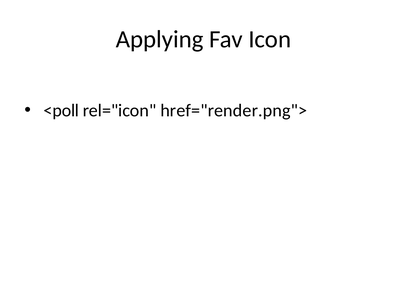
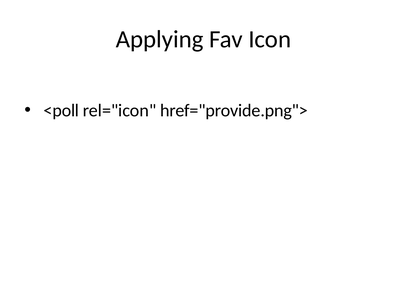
href="render.png">: href="render.png"> -> href="provide.png">
